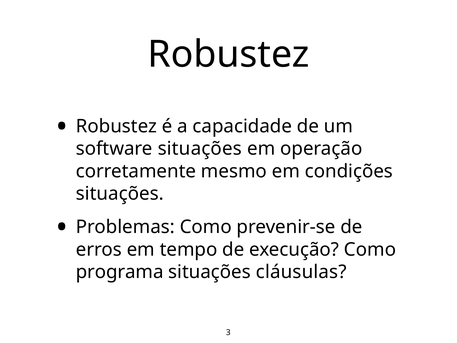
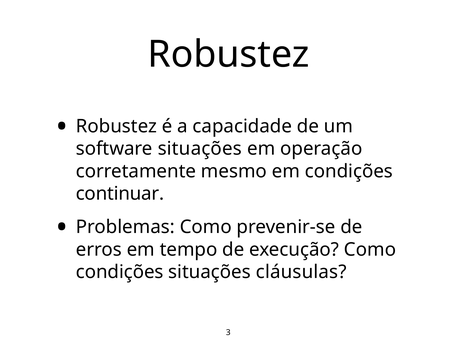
situações at (120, 194): situações -> continuar
programa at (120, 272): programa -> condições
